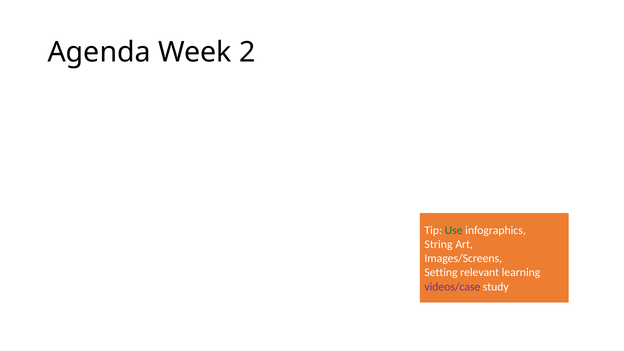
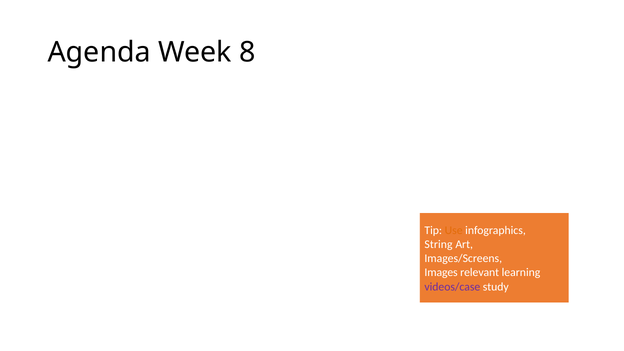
2: 2 -> 8
Use colour: green -> orange
Setting: Setting -> Images
